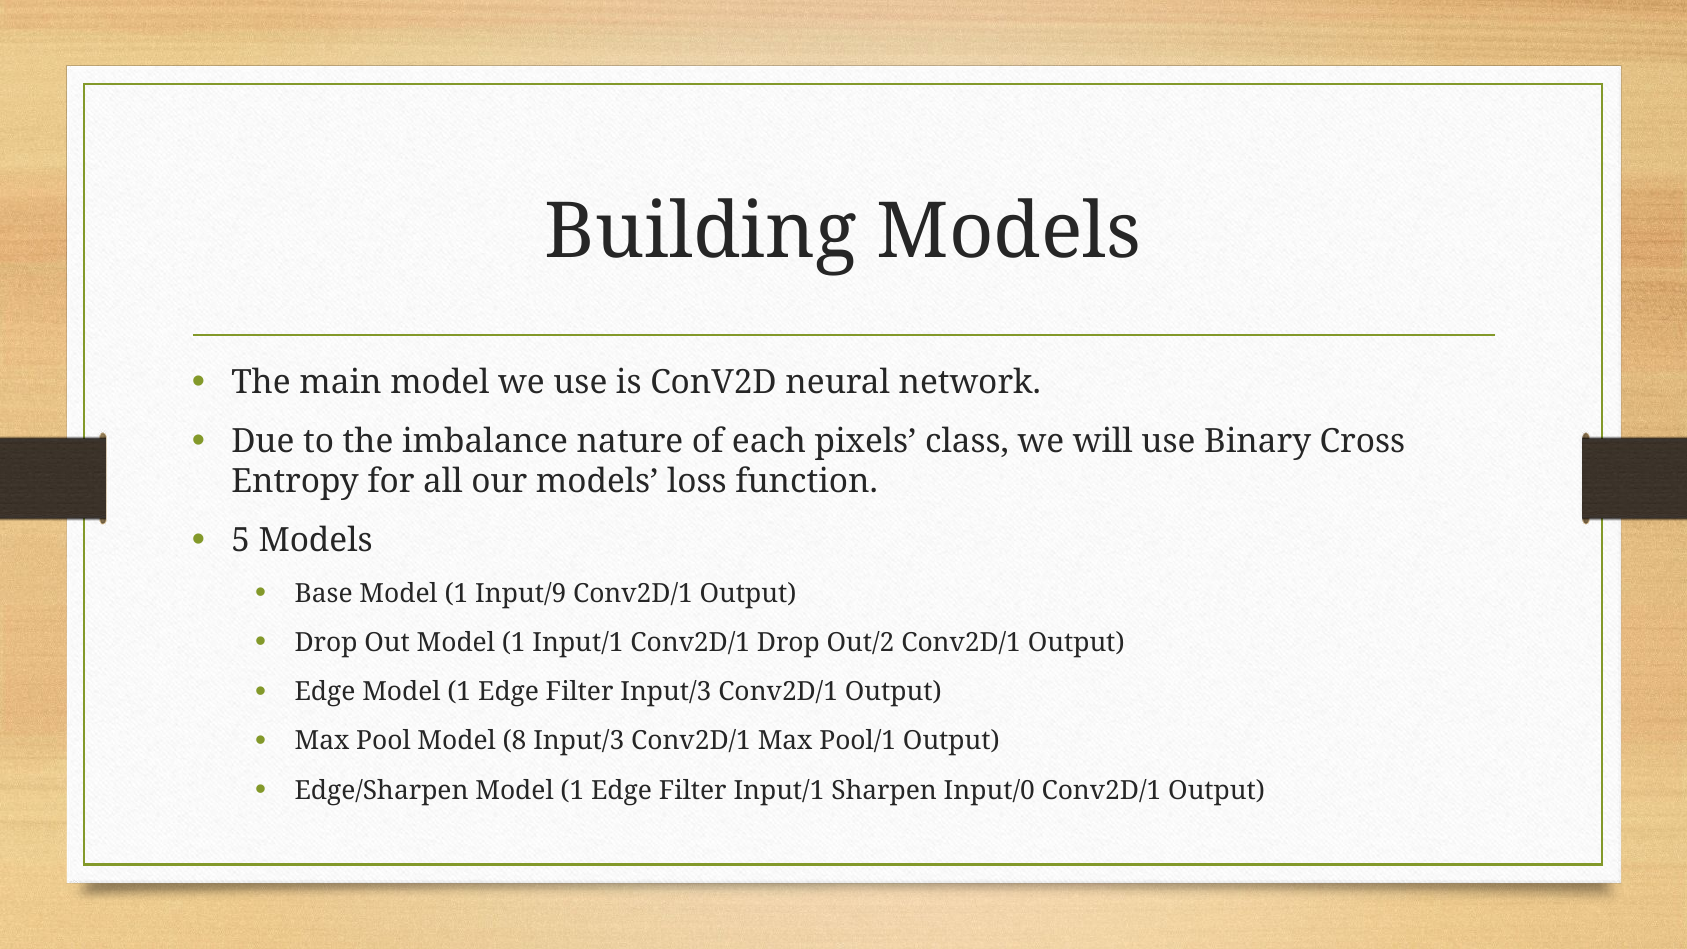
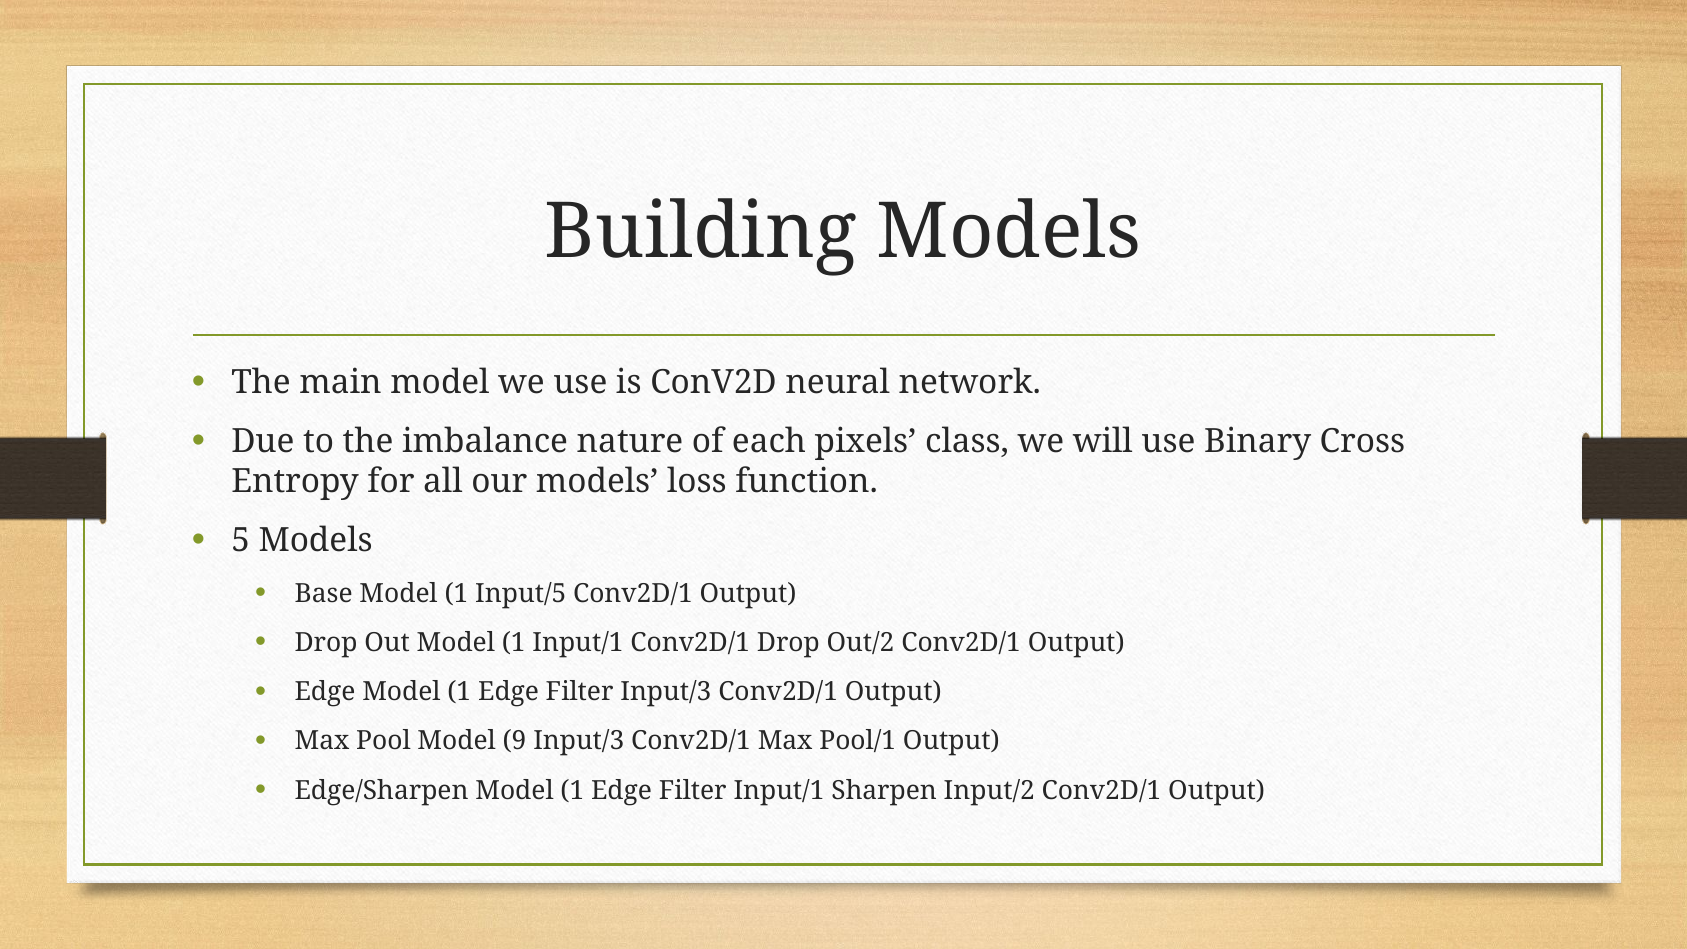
Input/9: Input/9 -> Input/5
8: 8 -> 9
Input/0: Input/0 -> Input/2
